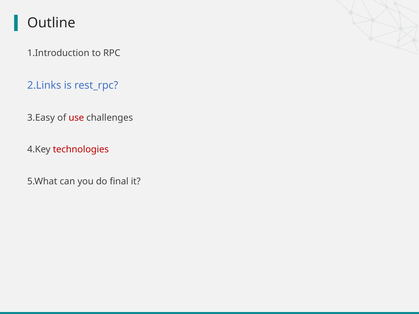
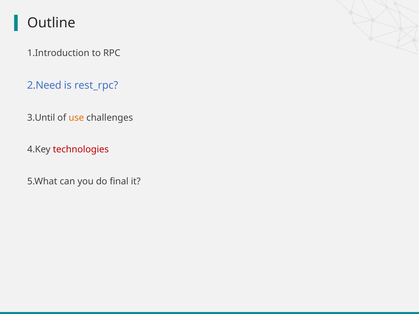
2.Links: 2.Links -> 2.Need
3.Easy: 3.Easy -> 3.Until
use colour: red -> orange
